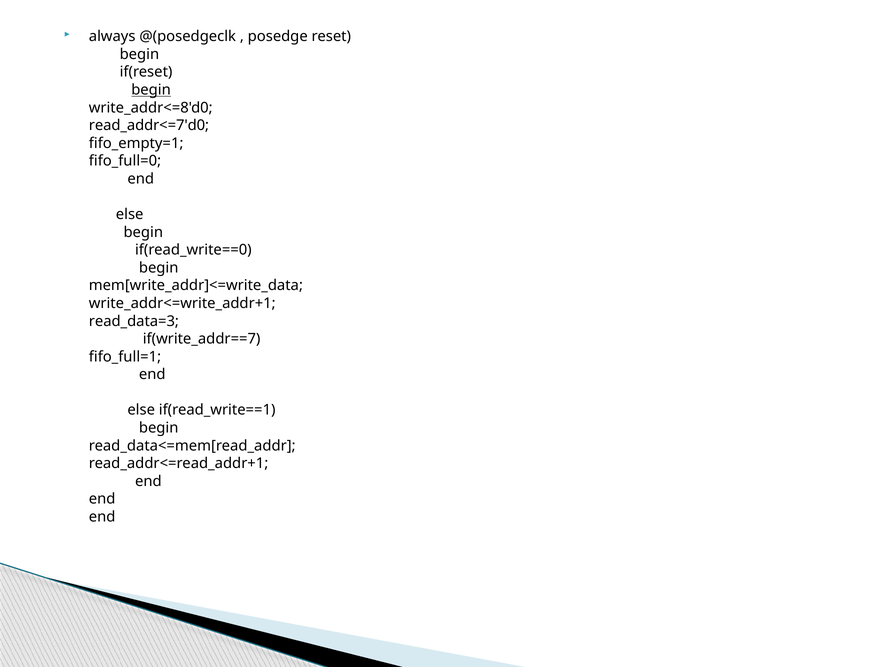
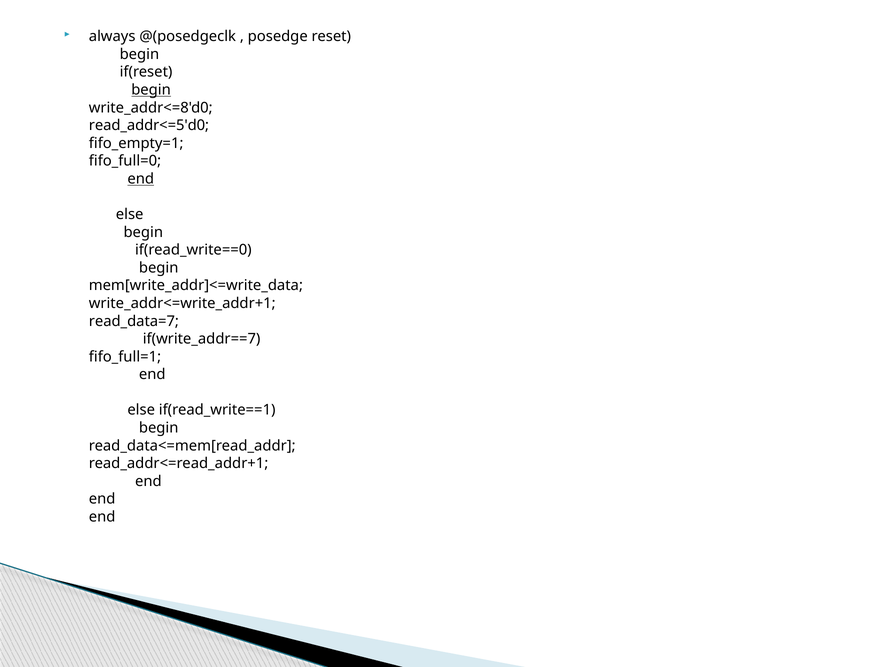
read_addr<=7'd0: read_addr<=7'd0 -> read_addr<=5'd0
end at (141, 179) underline: none -> present
read_data=3: read_data=3 -> read_data=7
